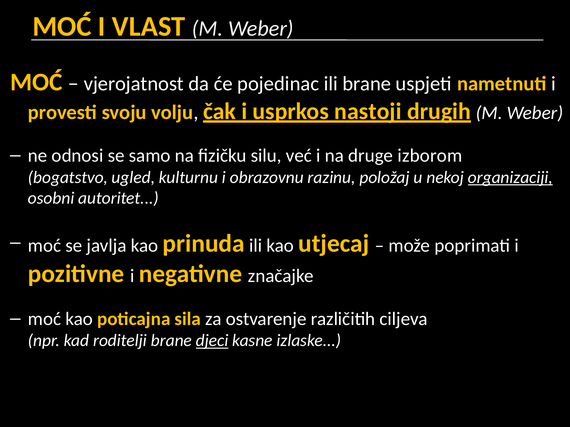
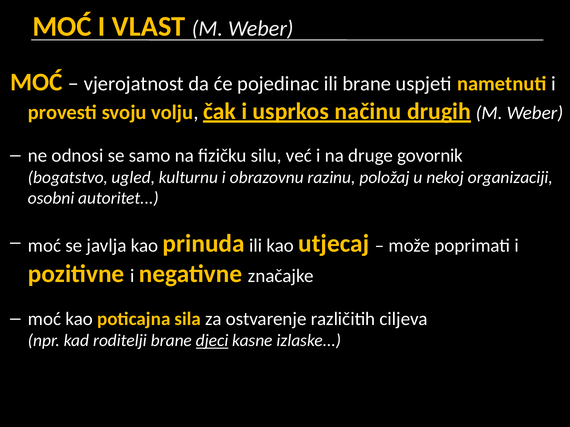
nastoji: nastoji -> načinu
izborom: izborom -> govornik
organizaciji underline: present -> none
